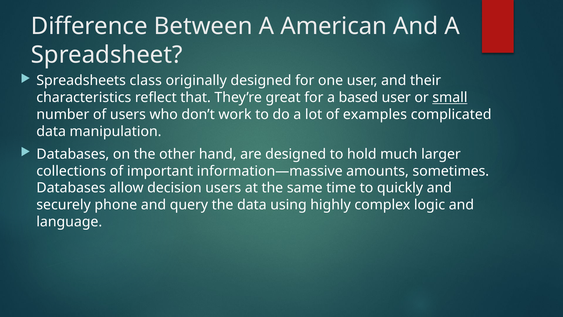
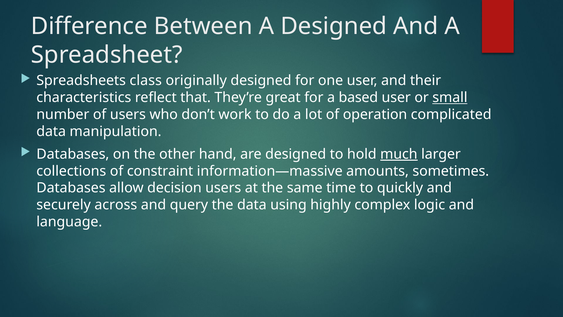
A American: American -> Designed
examples: examples -> operation
much underline: none -> present
important: important -> constraint
phone: phone -> across
